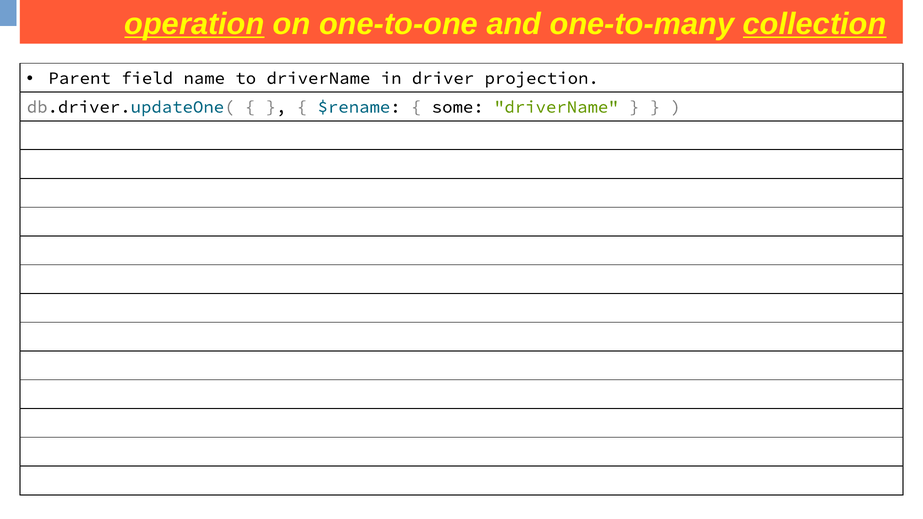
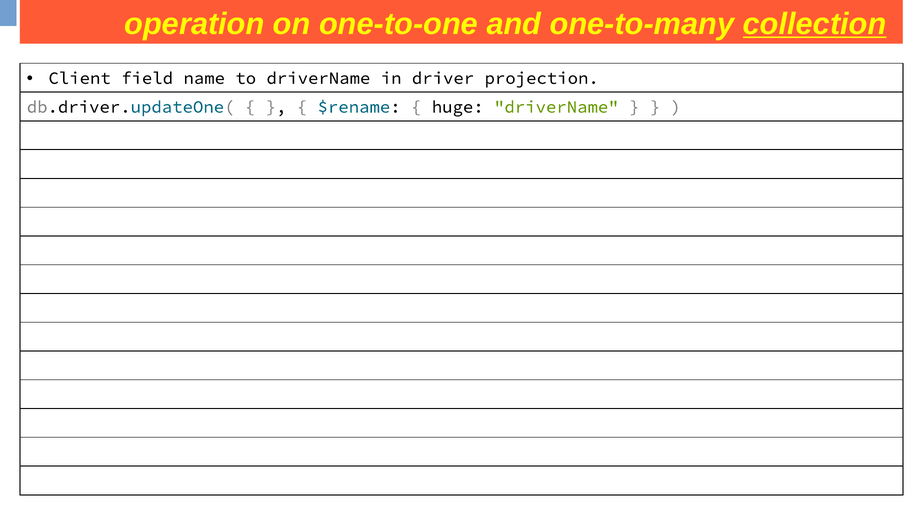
operation underline: present -> none
Parent: Parent -> Client
some: some -> huge
